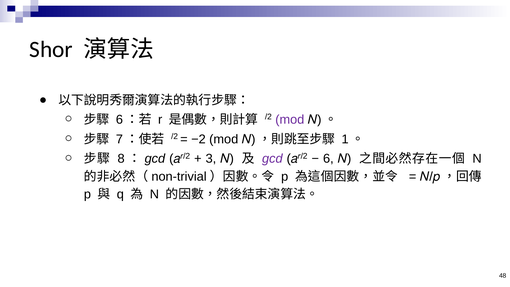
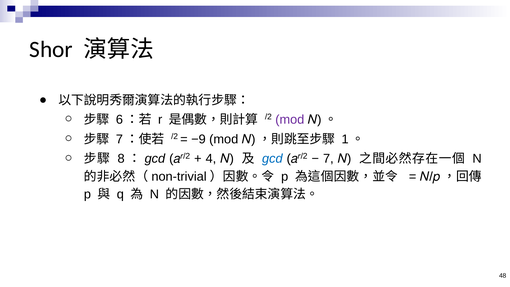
−2: −2 -> −9
3: 3 -> 4
6 at (328, 159): 6 -> 7
gcd at (272, 159) colour: purple -> blue
